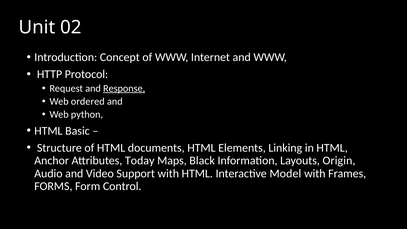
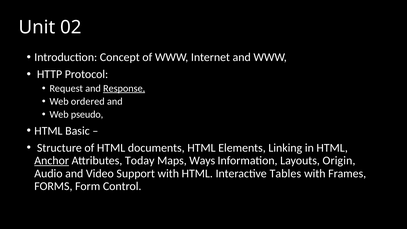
python: python -> pseudo
Anchor underline: none -> present
Black: Black -> Ways
Model: Model -> Tables
